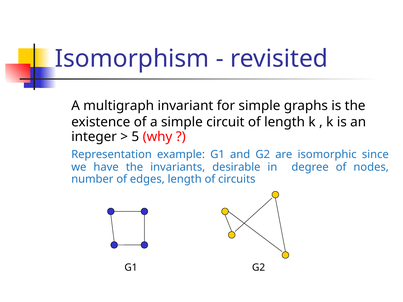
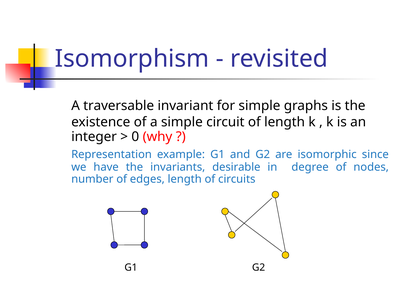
multigraph: multigraph -> traversable
5: 5 -> 0
